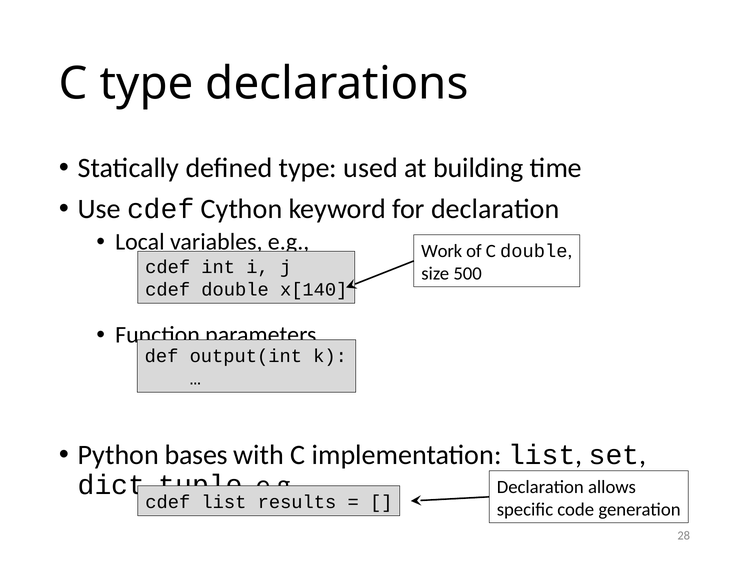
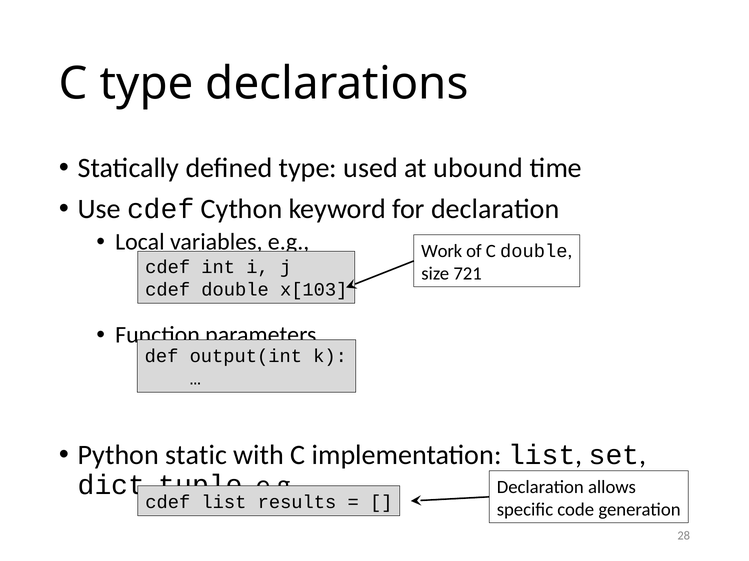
building: building -> ubound
500: 500 -> 721
x[140: x[140 -> x[103
bases: bases -> static
